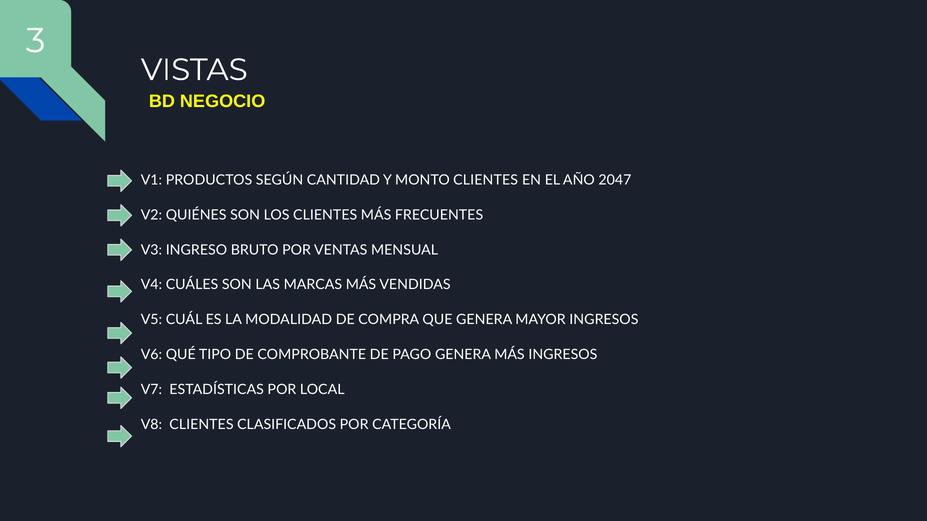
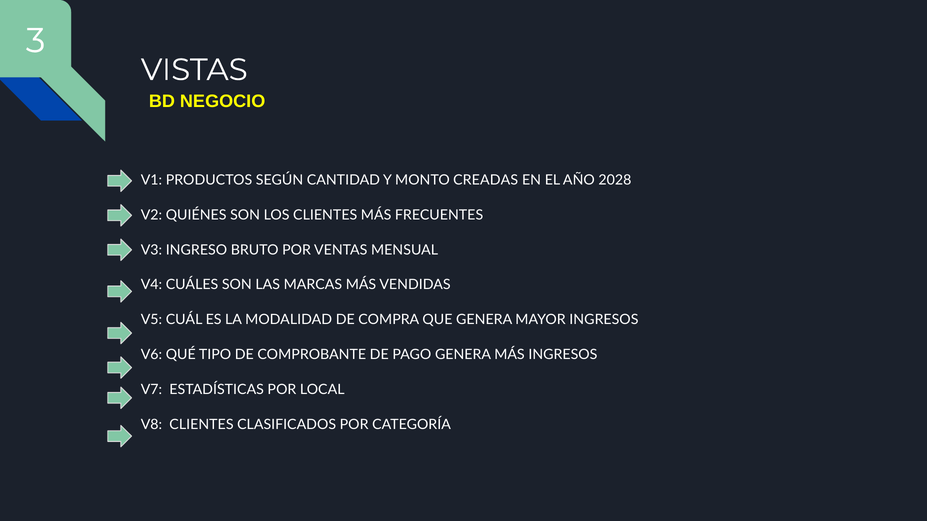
MONTO CLIENTES: CLIENTES -> CREADAS
2047: 2047 -> 2028
